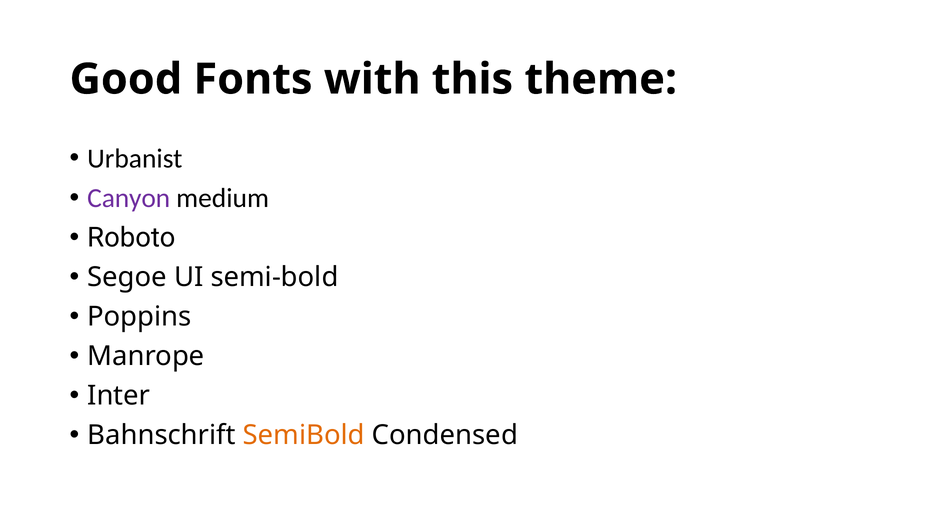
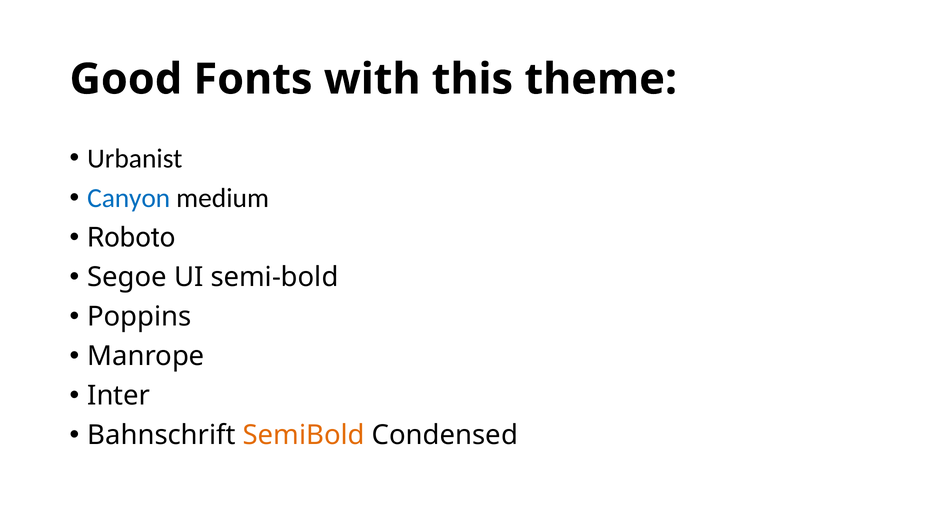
Canyon colour: purple -> blue
